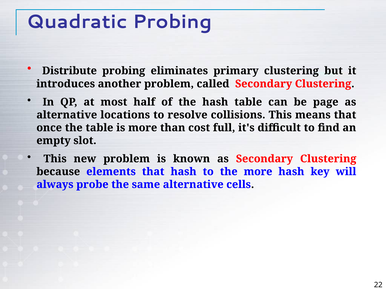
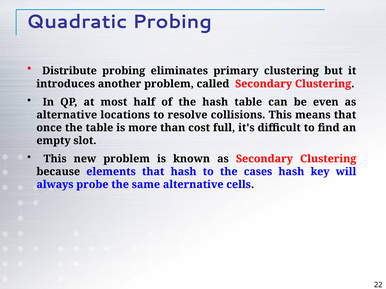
page: page -> even
the more: more -> cases
